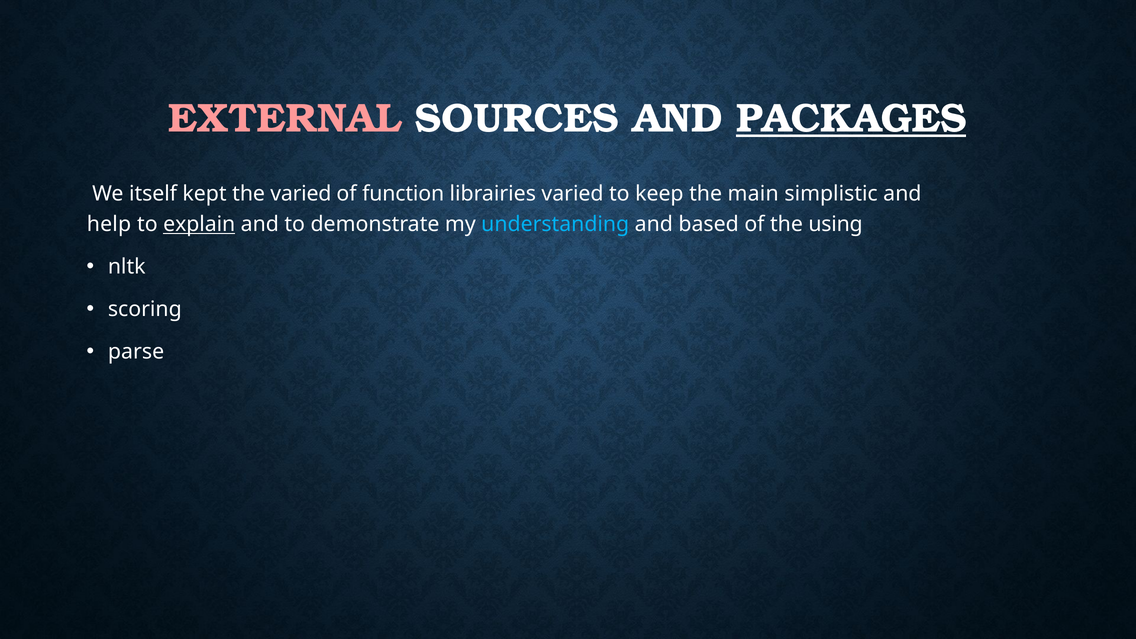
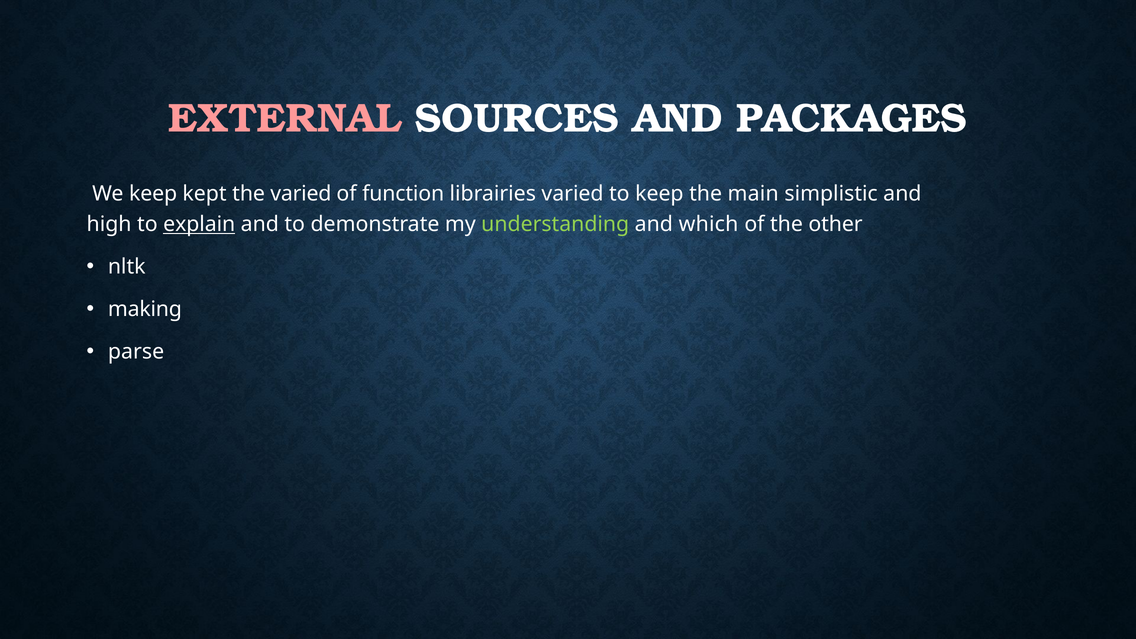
PACKAGES underline: present -> none
We itself: itself -> keep
help: help -> high
understanding colour: light blue -> light green
based: based -> which
using: using -> other
scoring: scoring -> making
